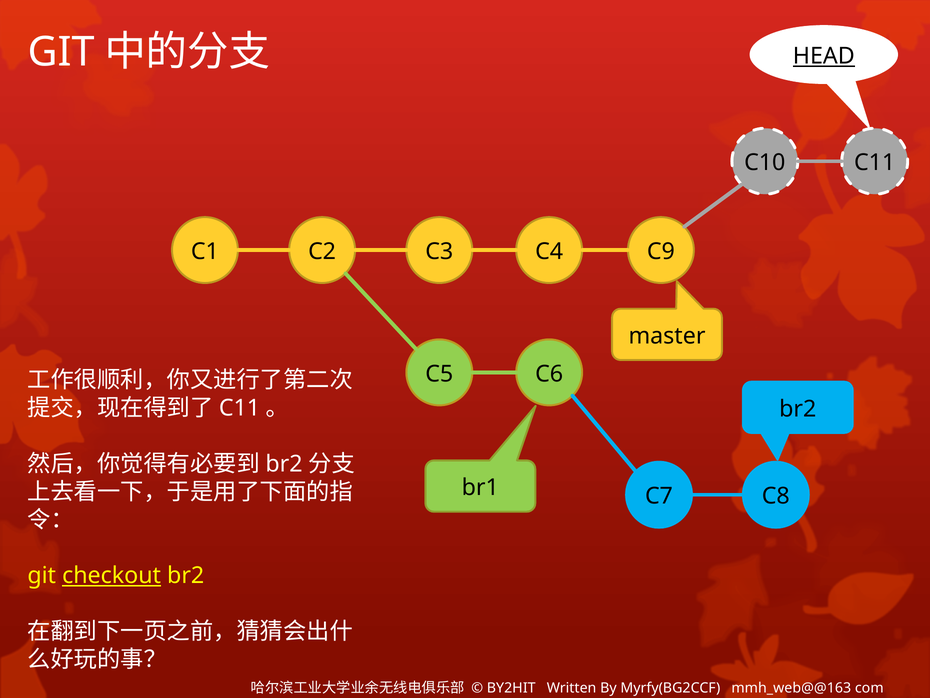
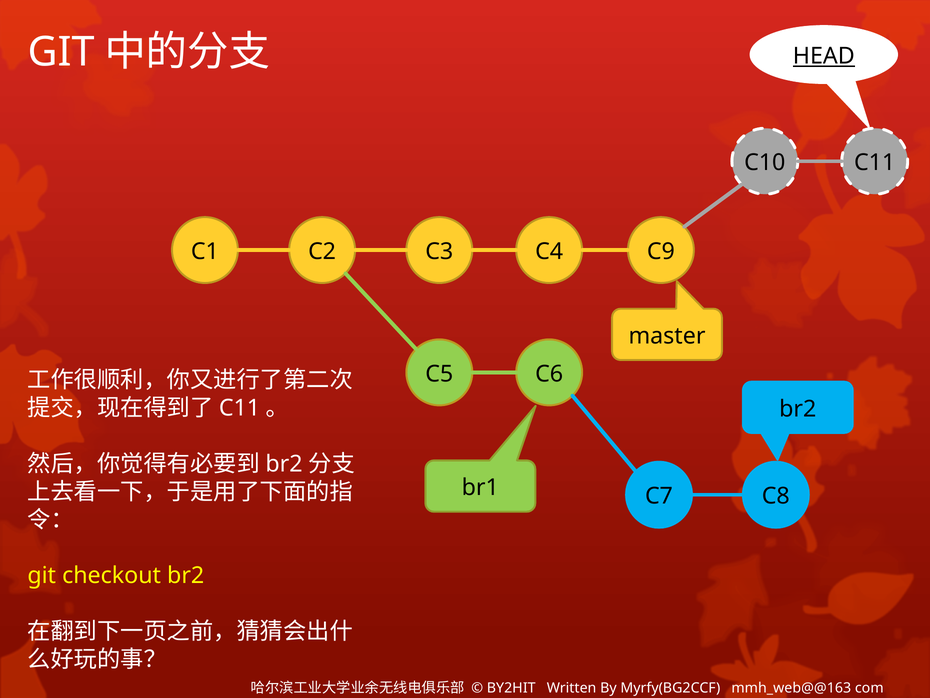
checkout underline: present -> none
